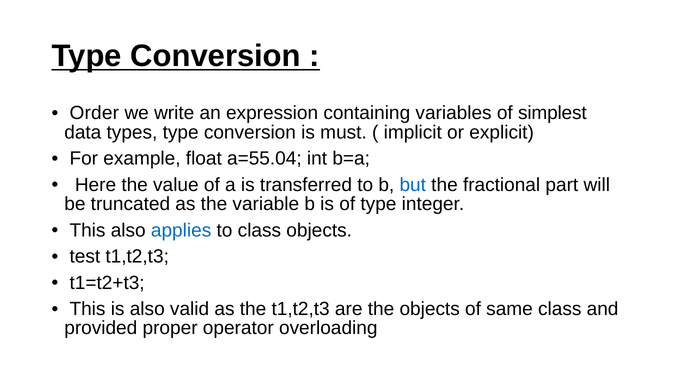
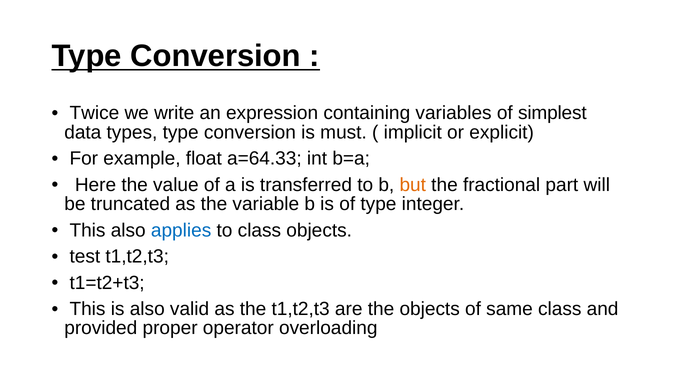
Order: Order -> Twice
a=55.04: a=55.04 -> a=64.33
but colour: blue -> orange
